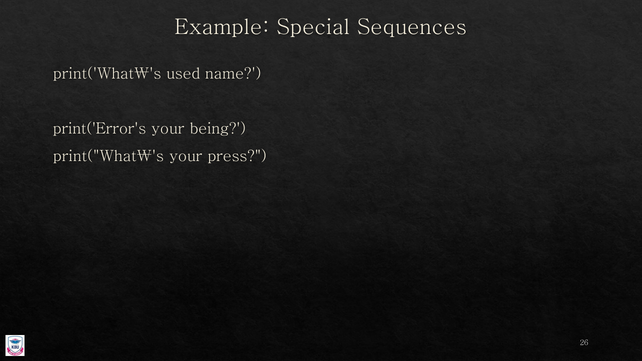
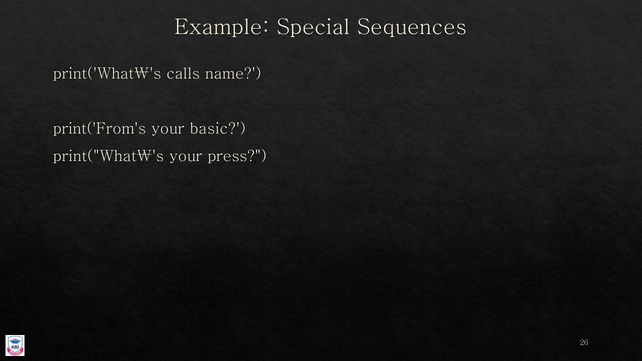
used: used -> calls
print('Error's: print('Error's -> print('From's
being: being -> basic
